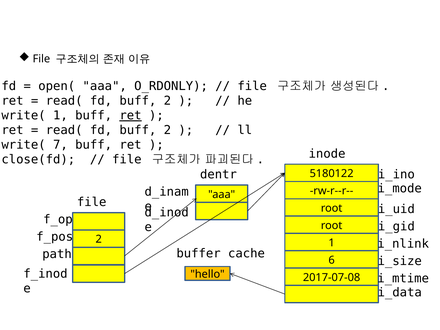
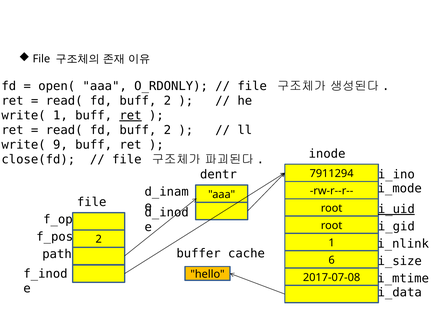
7: 7 -> 9
5180122: 5180122 -> 7911294
i_uid underline: none -> present
